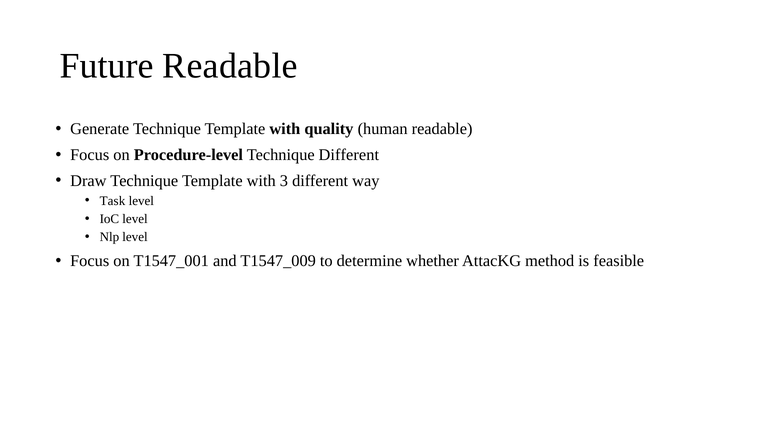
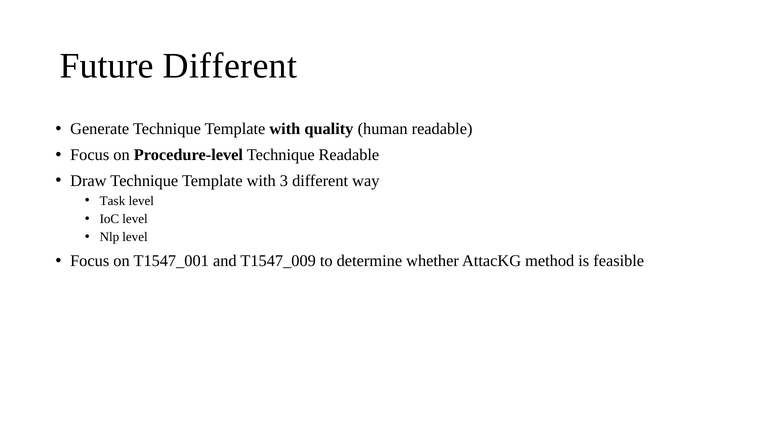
Future Readable: Readable -> Different
Technique Different: Different -> Readable
